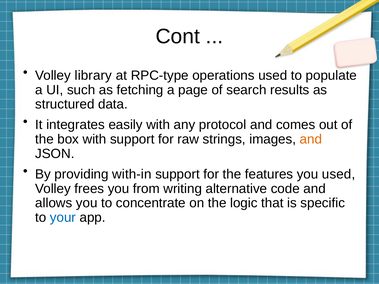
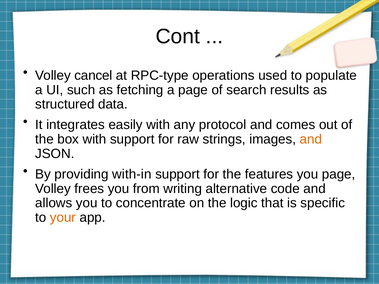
library: library -> cancel
you used: used -> page
your colour: blue -> orange
